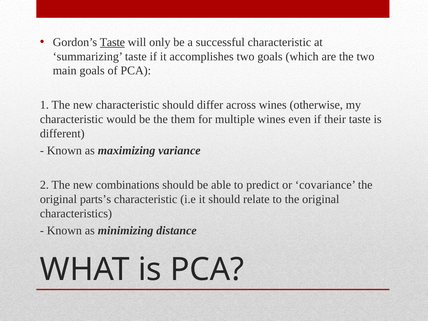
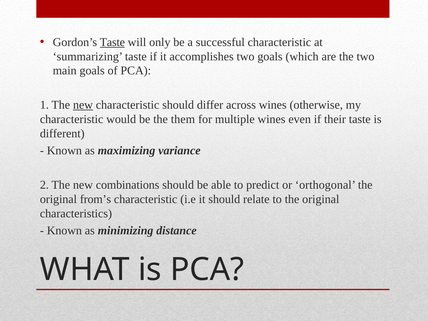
new at (83, 105) underline: none -> present
covariance: covariance -> orthogonal
parts’s: parts’s -> from’s
